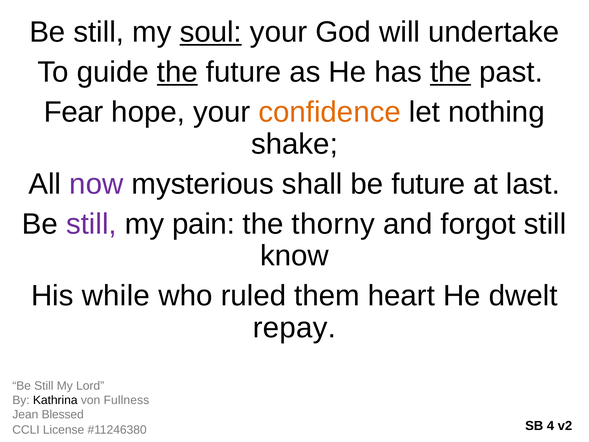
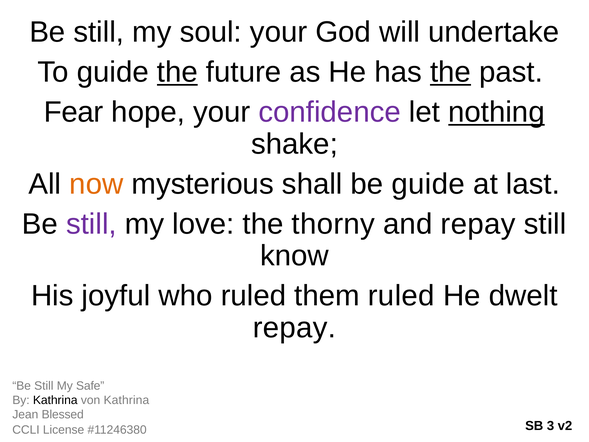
soul underline: present -> none
confidence colour: orange -> purple
nothing underline: none -> present
now colour: purple -> orange
be future: future -> guide
pain: pain -> love
and forgot: forgot -> repay
while: while -> joyful
them heart: heart -> ruled
Lord: Lord -> Safe
von Fullness: Fullness -> Kathrina
4: 4 -> 3
